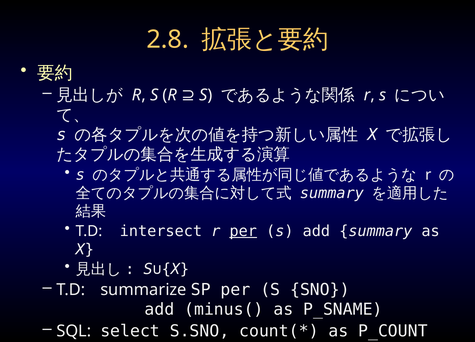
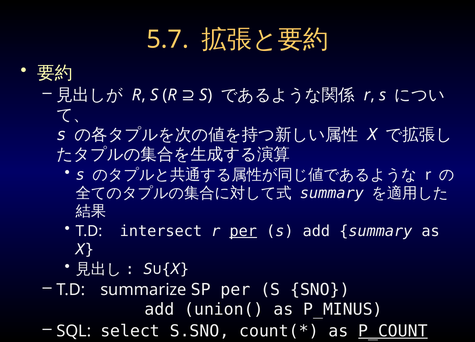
2.8: 2.8 -> 5.7
minus(: minus( -> union(
P_SNAME: P_SNAME -> P_MINUS
P_COUNT underline: none -> present
